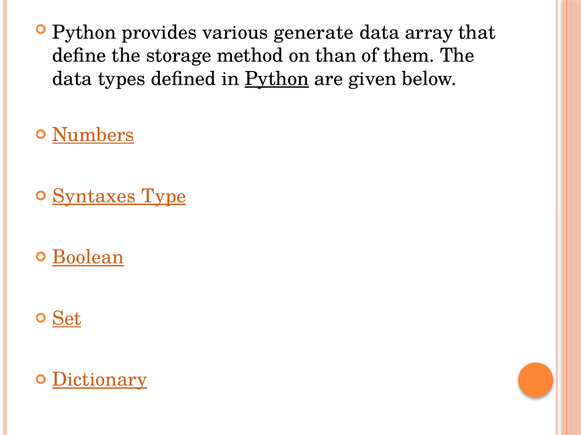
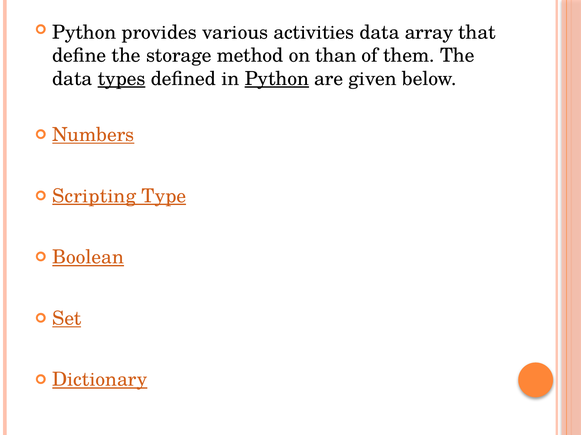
generate: generate -> activities
types underline: none -> present
Syntaxes: Syntaxes -> Scripting
